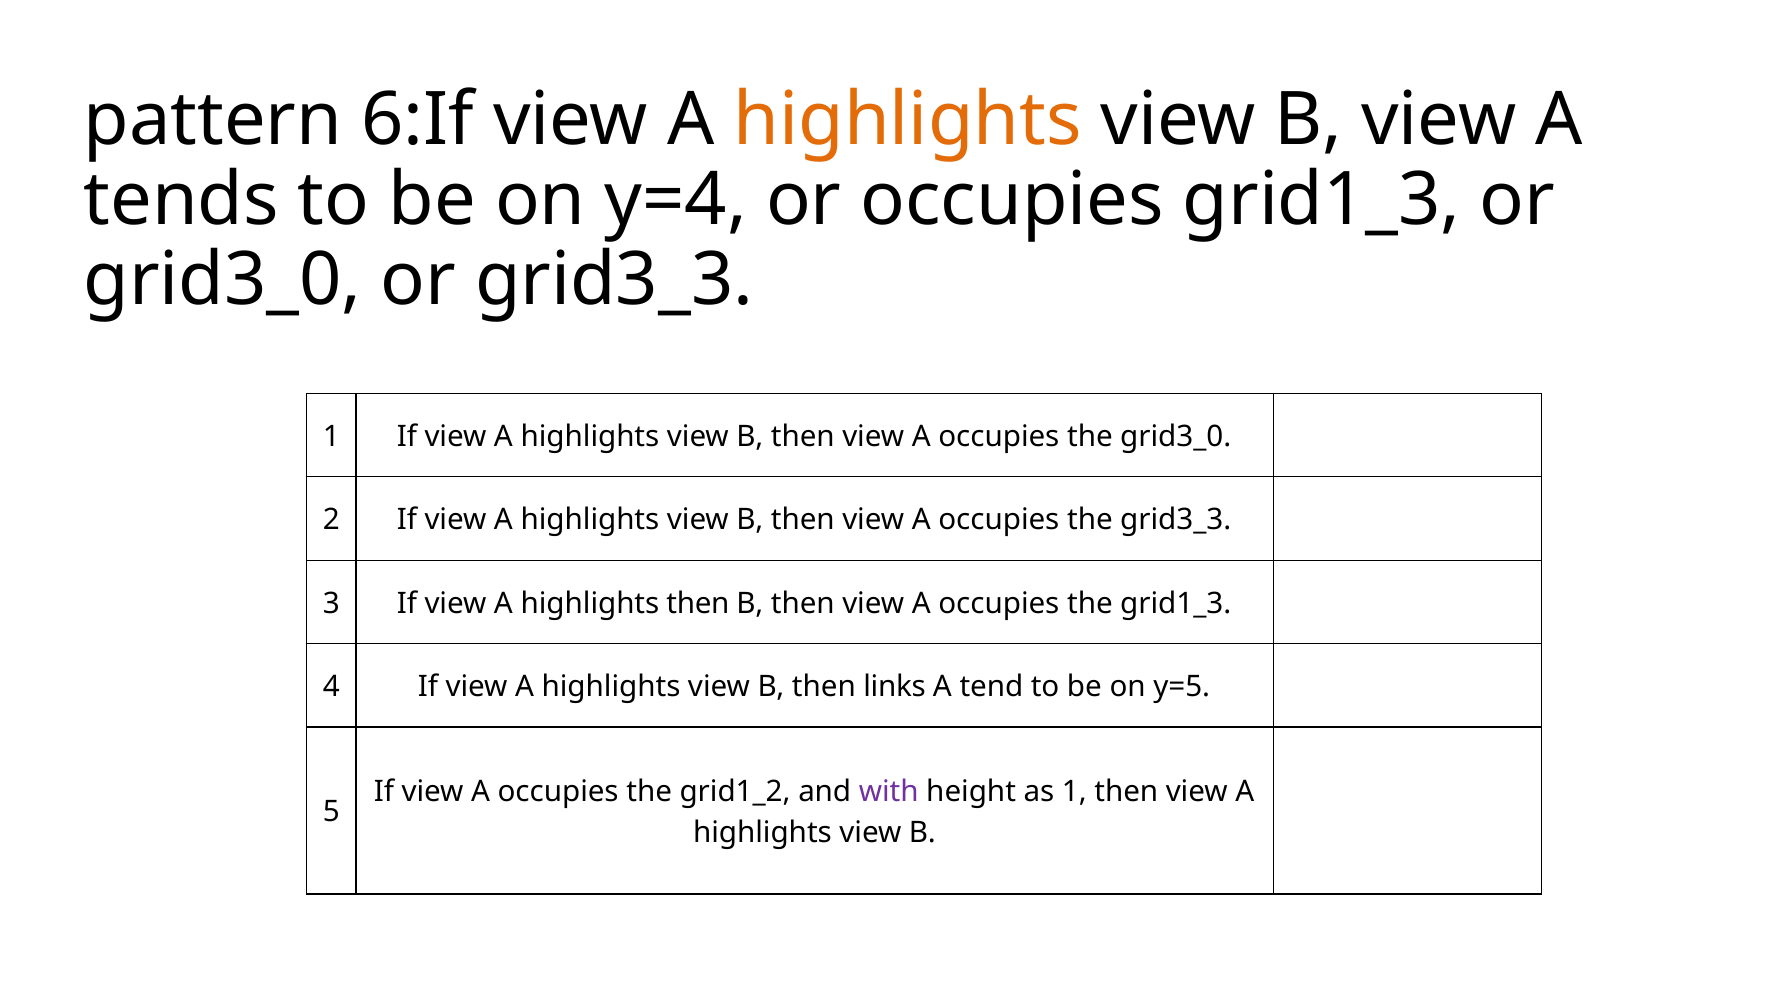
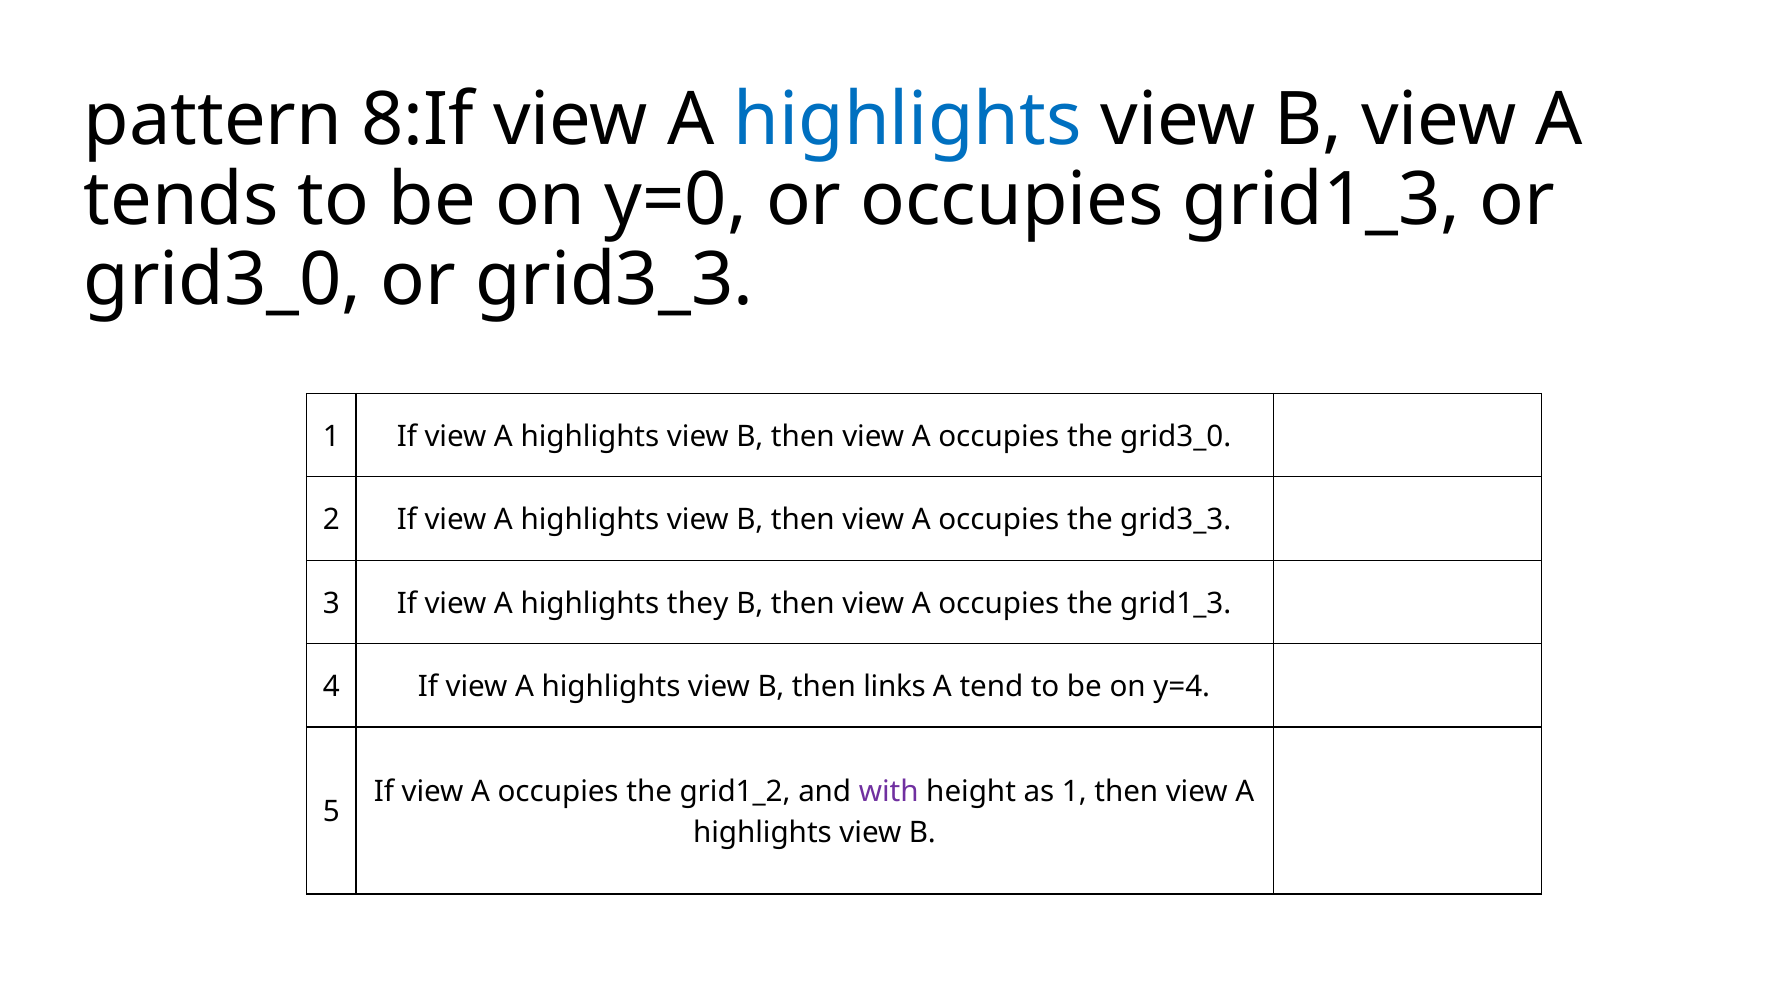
6:If: 6:If -> 8:If
highlights at (908, 121) colour: orange -> blue
y=4: y=4 -> y=0
highlights then: then -> they
y=5: y=5 -> y=4
